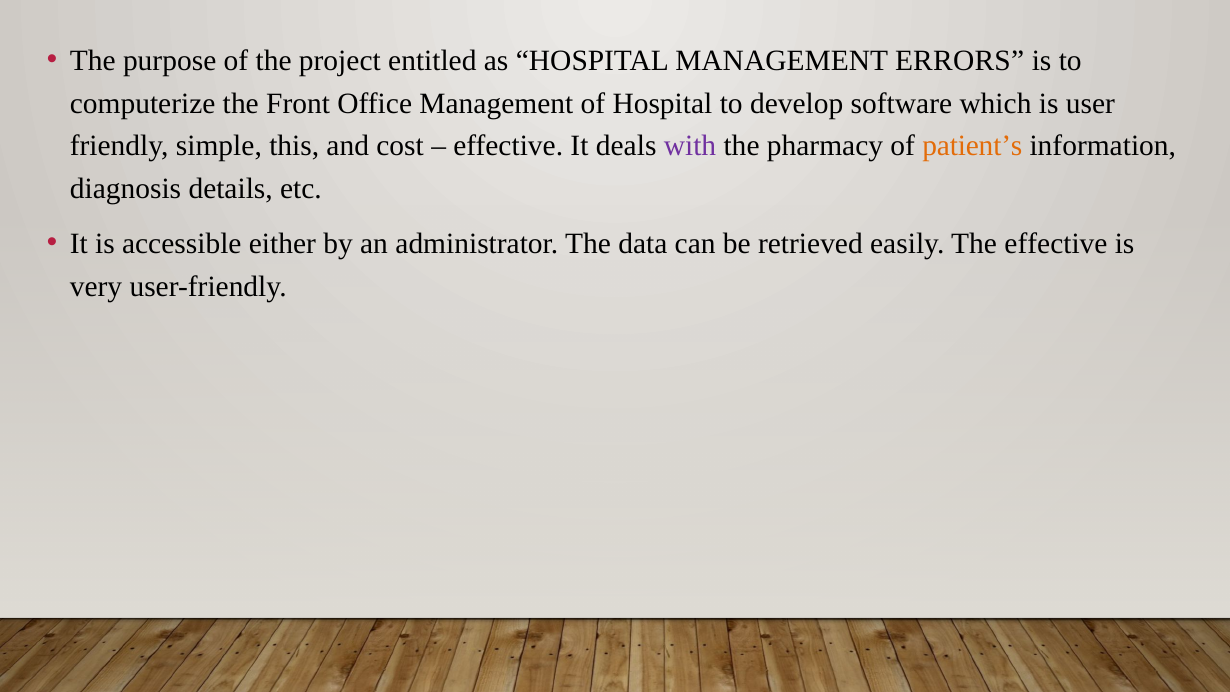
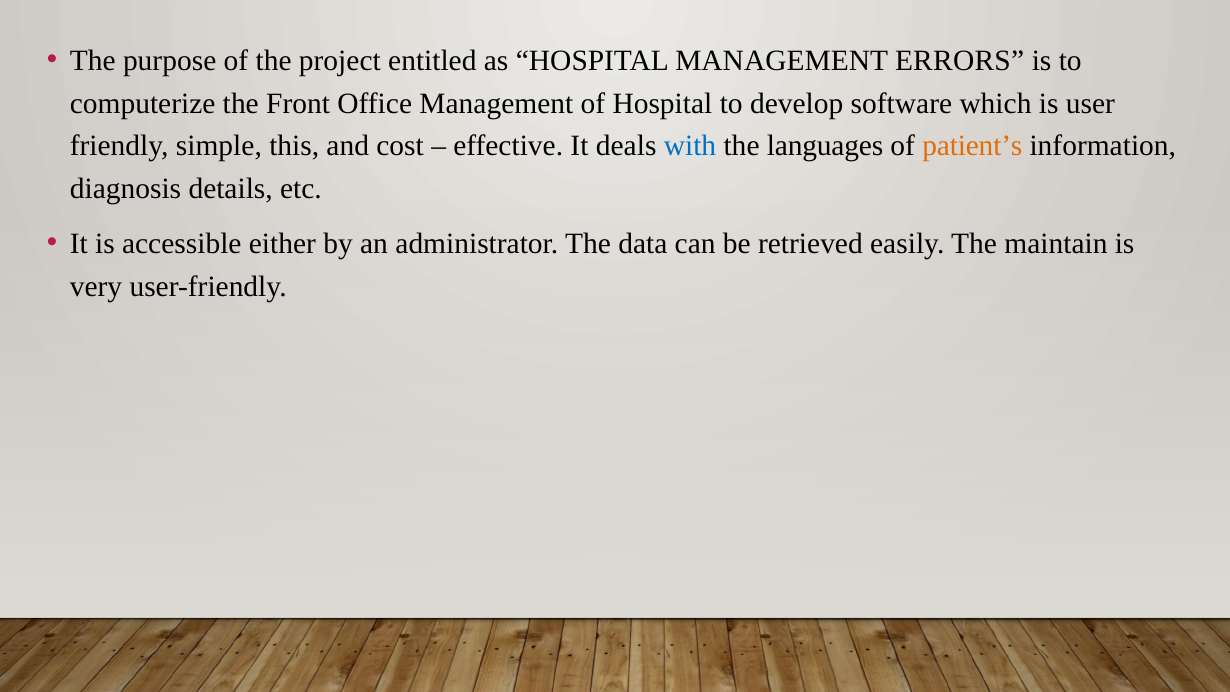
with colour: purple -> blue
pharmacy: pharmacy -> languages
The effective: effective -> maintain
